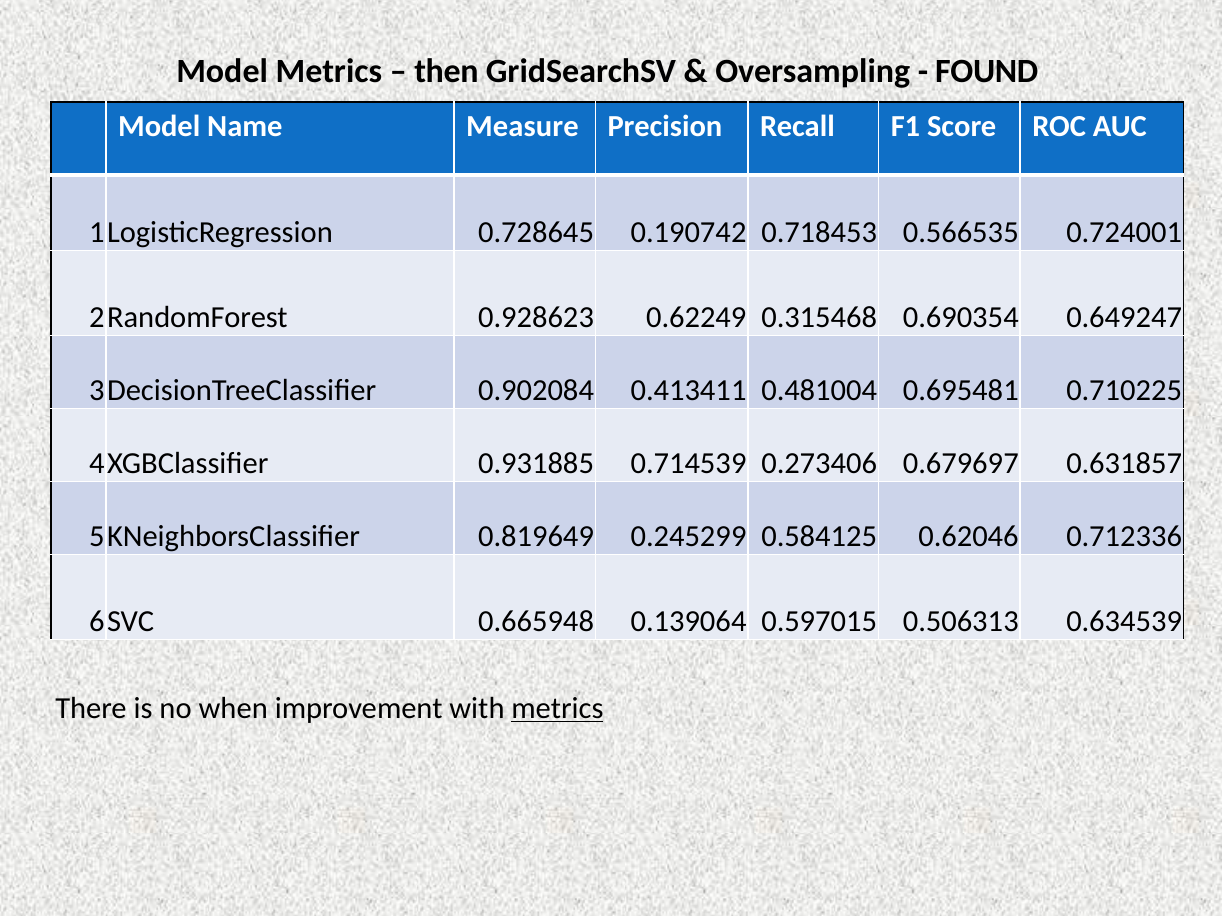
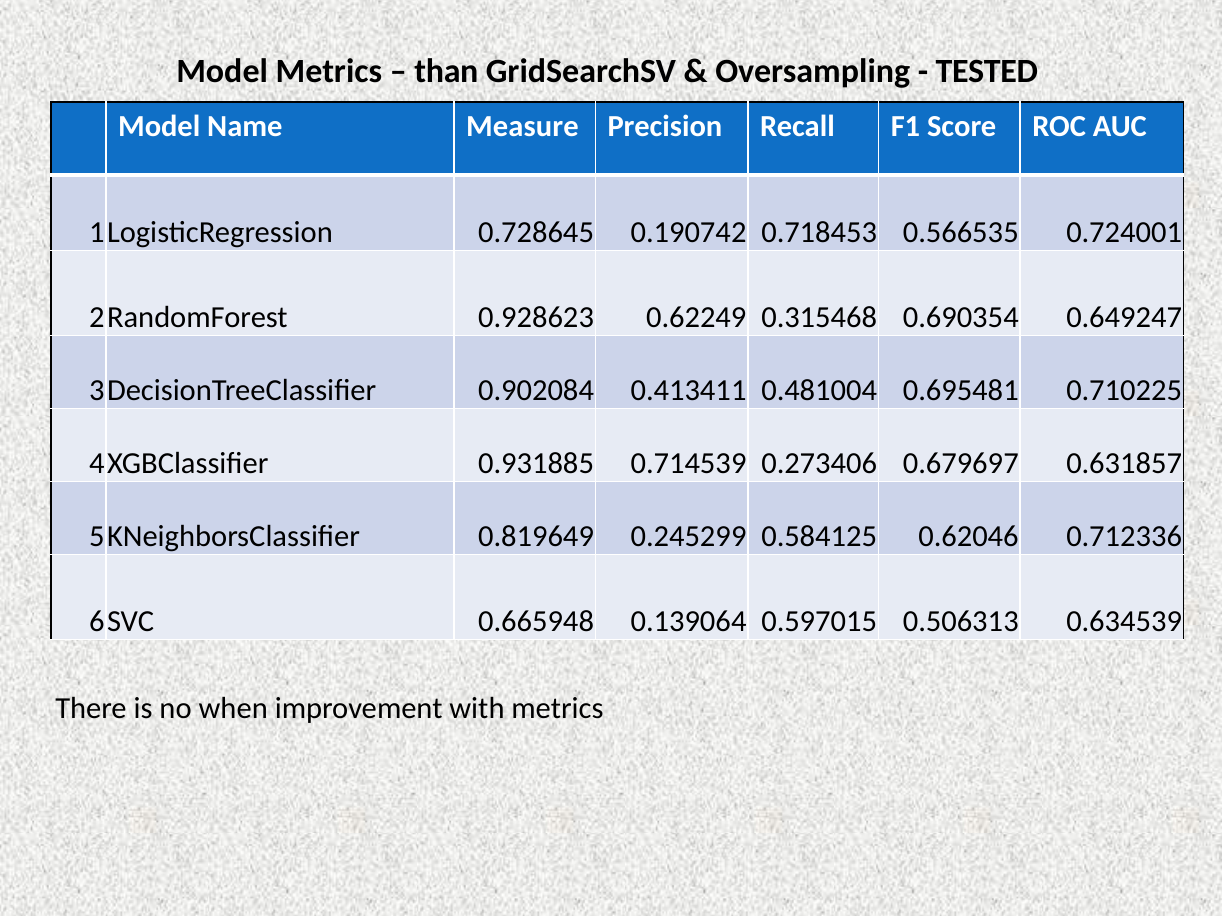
then: then -> than
FOUND: FOUND -> TESTED
metrics at (557, 709) underline: present -> none
